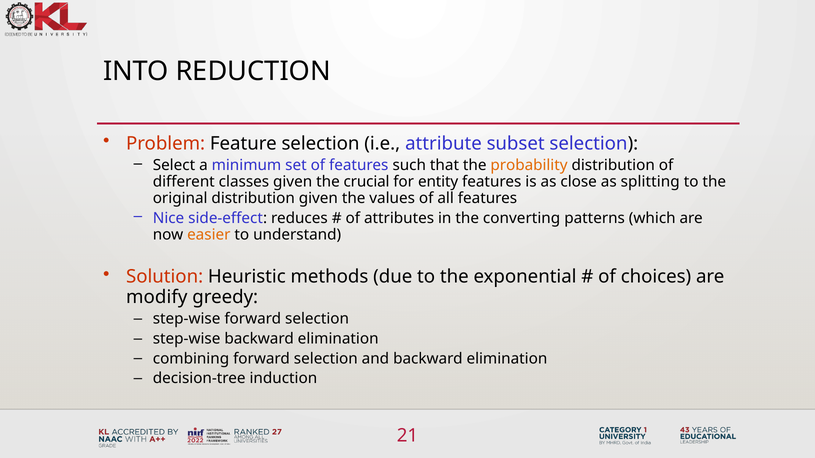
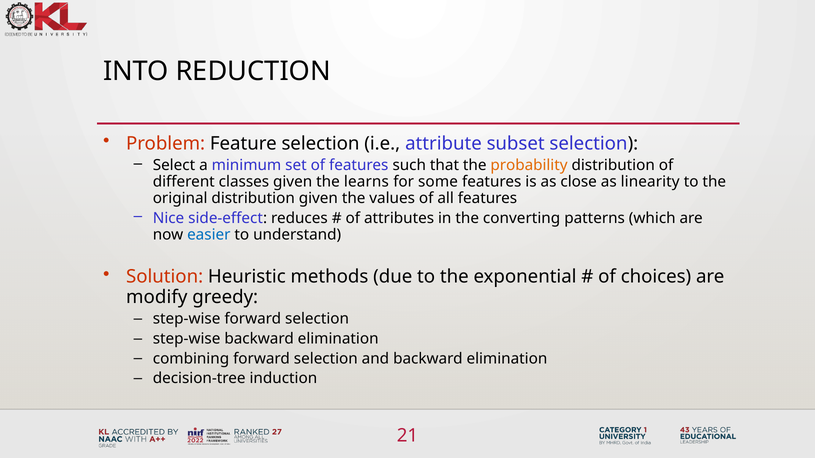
crucial: crucial -> learns
entity: entity -> some
splitting: splitting -> linearity
easier colour: orange -> blue
